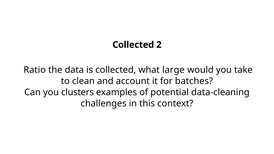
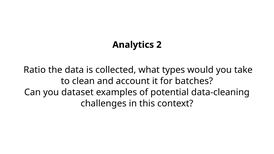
Collected at (133, 45): Collected -> Analytics
large: large -> types
clusters: clusters -> dataset
